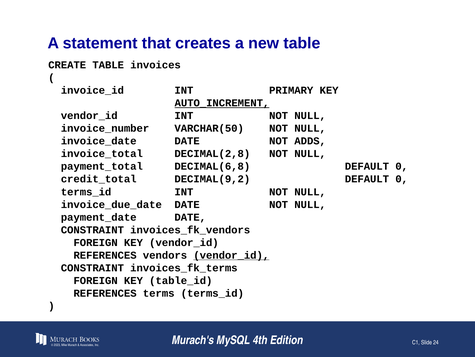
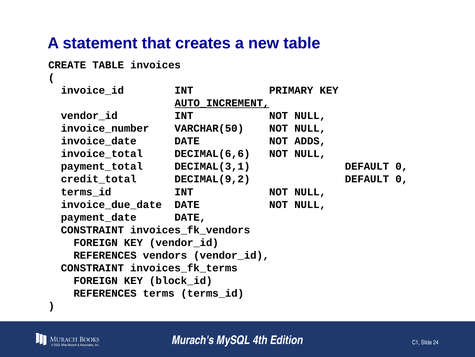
DECIMAL(2,8: DECIMAL(2,8 -> DECIMAL(6,6
DECIMAL(6,8: DECIMAL(6,8 -> DECIMAL(3,1
vendor_id at (231, 255) underline: present -> none
table_id: table_id -> block_id
